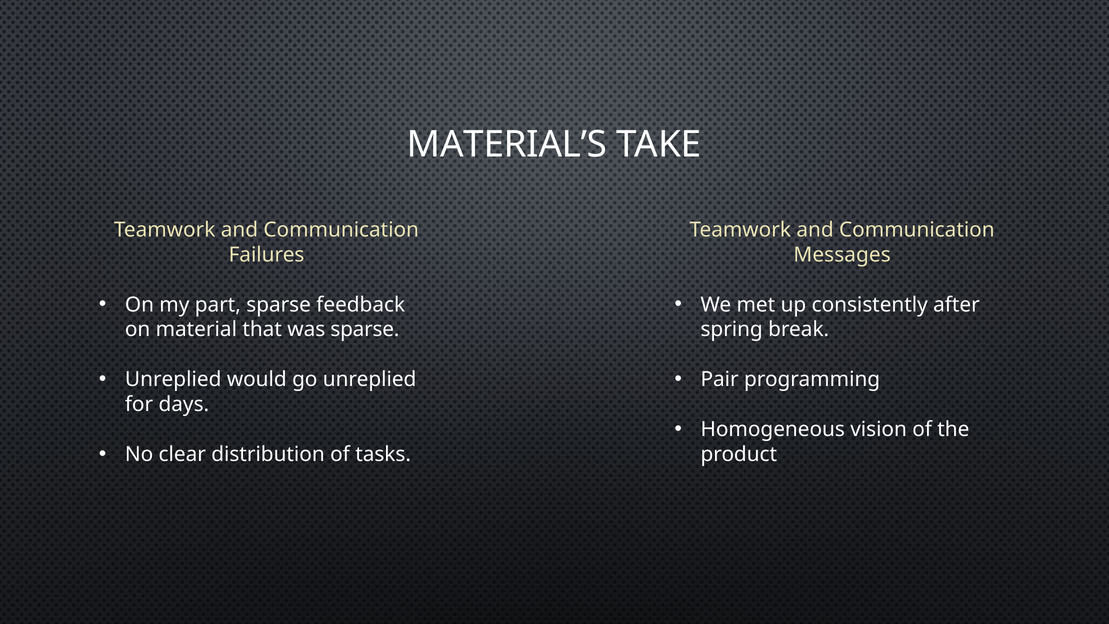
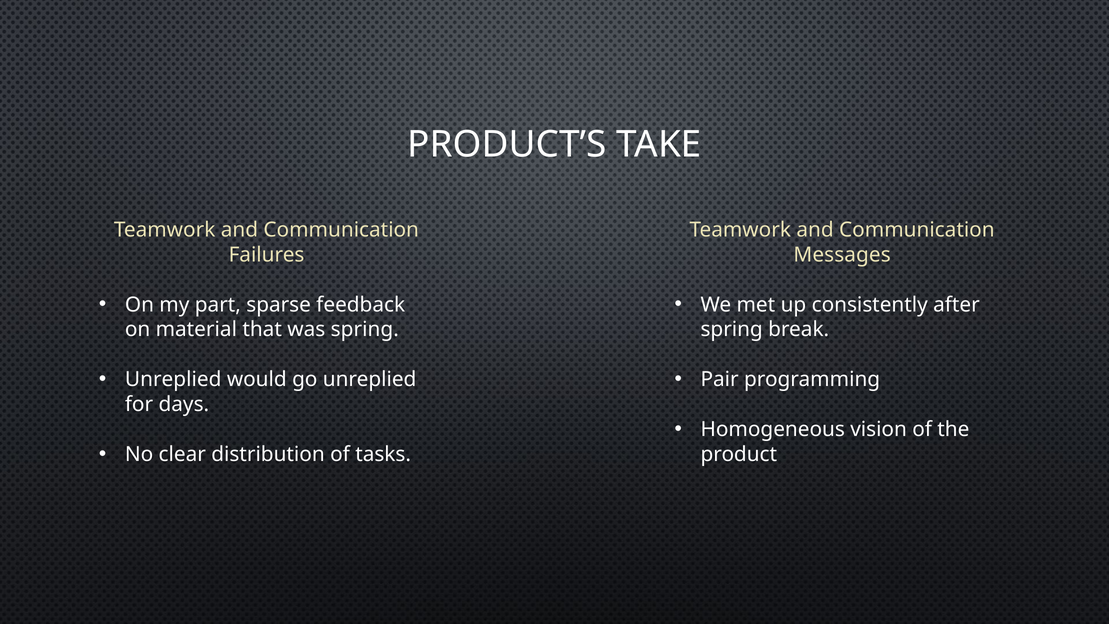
MATERIAL’S: MATERIAL’S -> PRODUCT’S
was sparse: sparse -> spring
